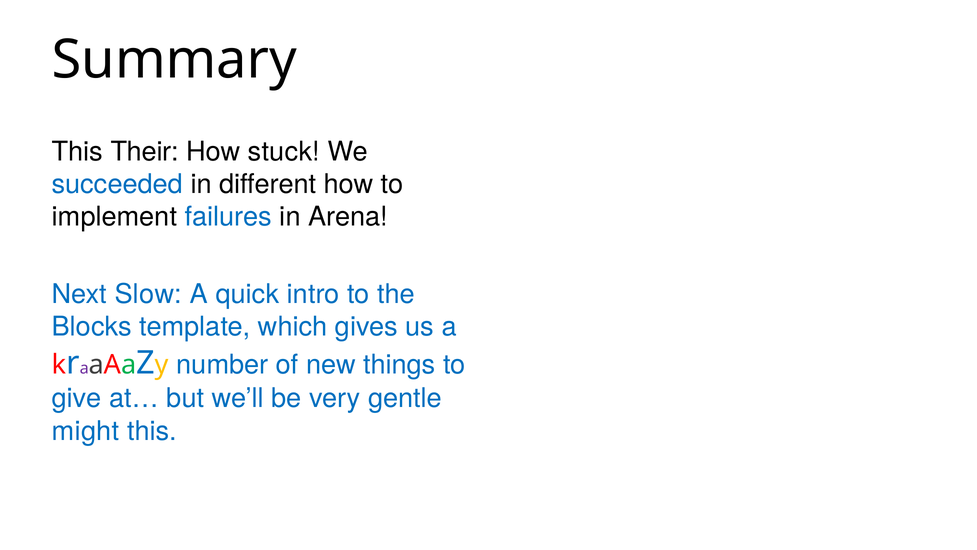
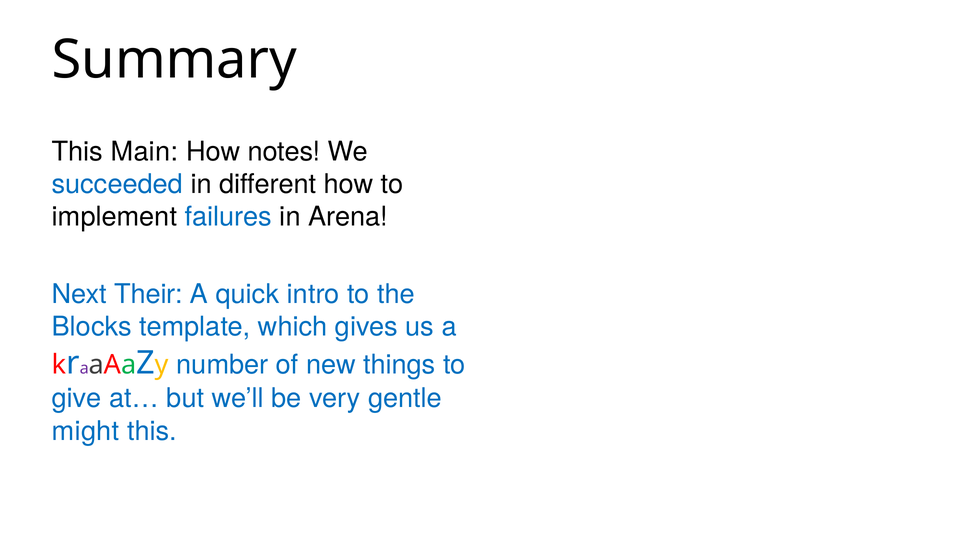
Their: Their -> Main
stuck: stuck -> notes
Slow: Slow -> Their
